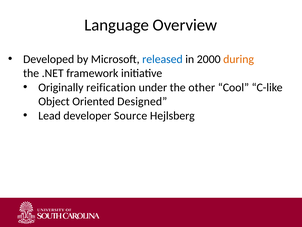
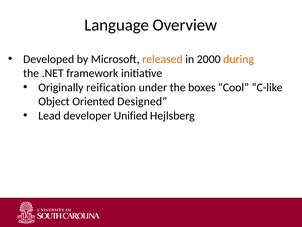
released colour: blue -> orange
other: other -> boxes
Source: Source -> Unified
